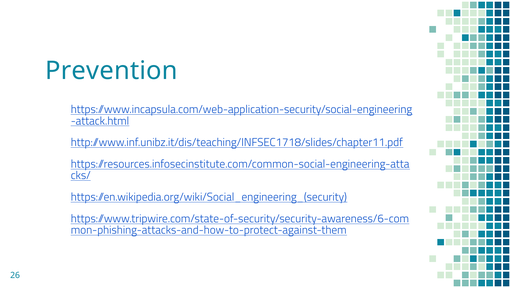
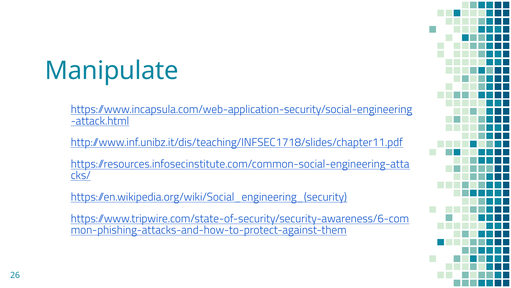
Prevention: Prevention -> Manipulate
